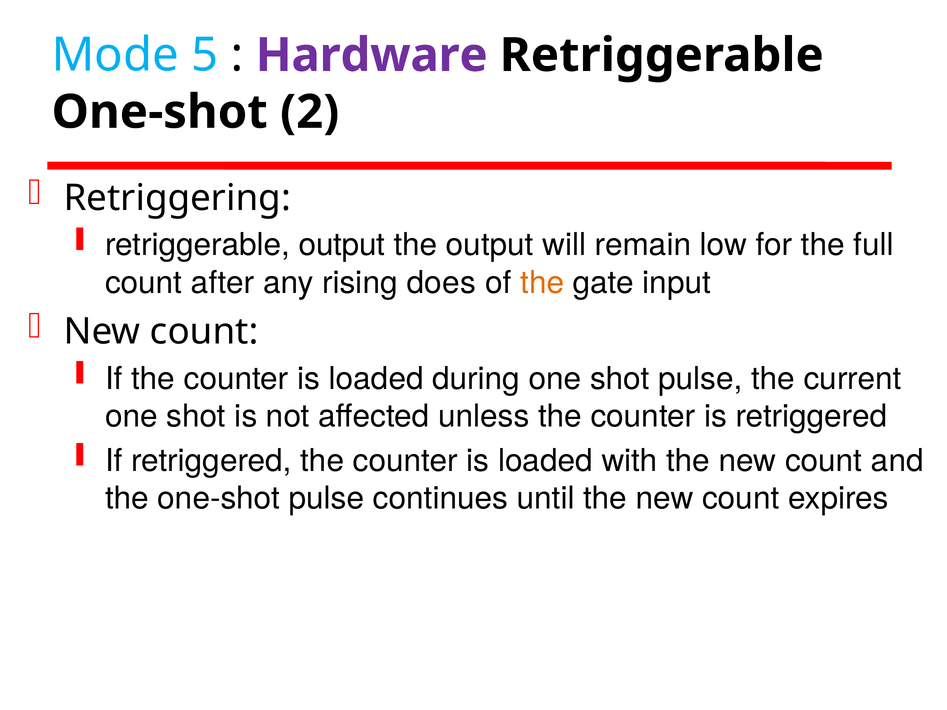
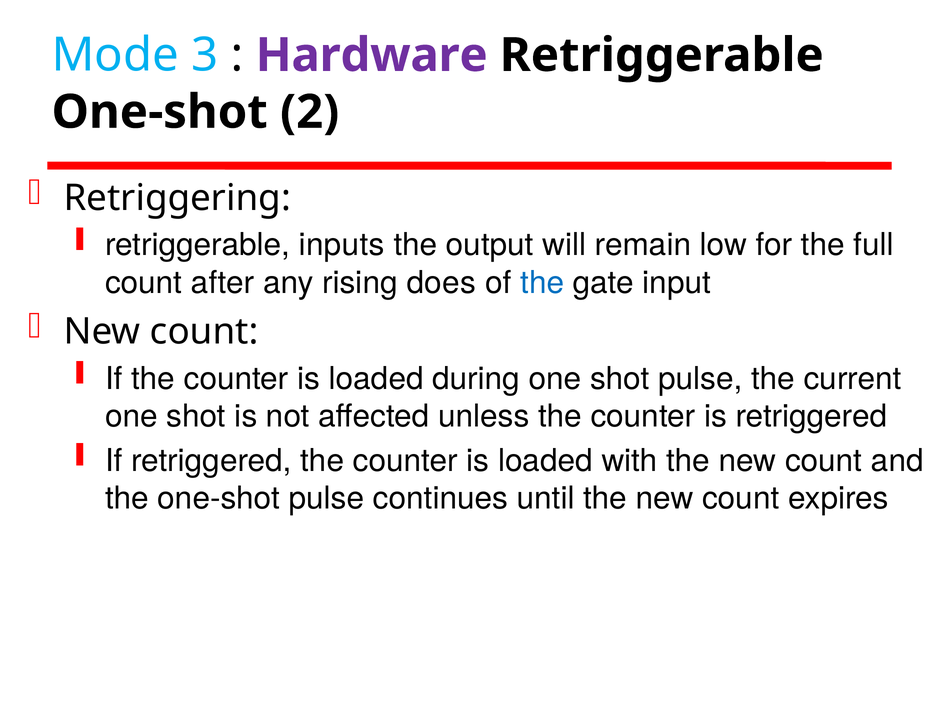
5: 5 -> 3
retriggerable output: output -> inputs
the at (542, 283) colour: orange -> blue
